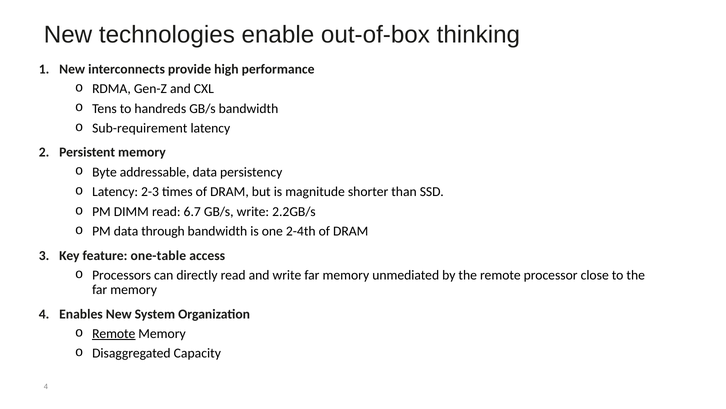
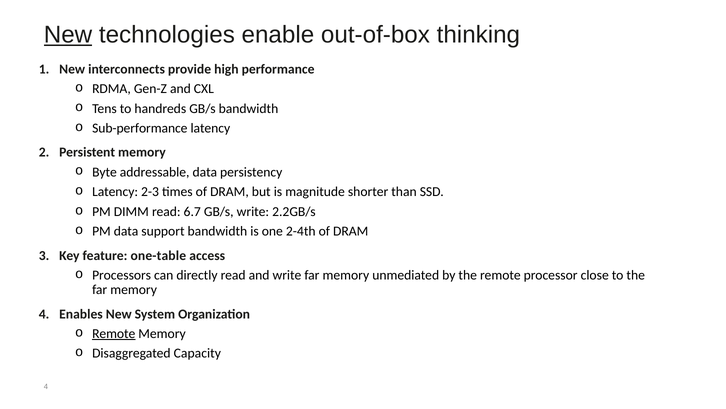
New at (68, 35) underline: none -> present
Sub-requirement: Sub-requirement -> Sub-performance
through: through -> support
